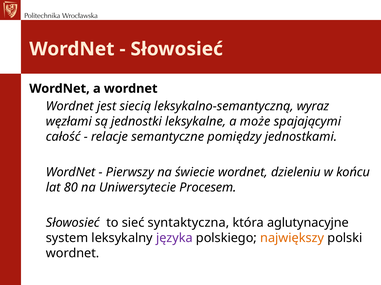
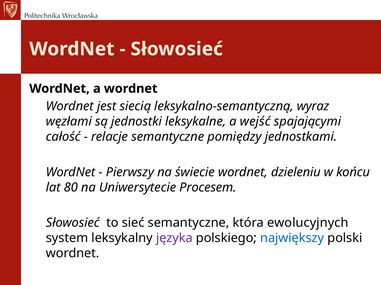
może: może -> wejść
sieć syntaktyczna: syntaktyczna -> semantyczne
aglutynacyjne: aglutynacyjne -> ewolucyjnych
największy colour: orange -> blue
